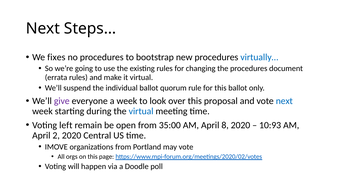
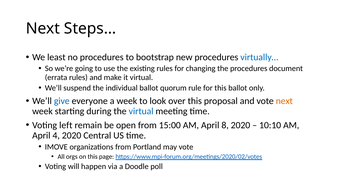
fixes: fixes -> least
give colour: purple -> blue
next at (284, 101) colour: blue -> orange
35:00: 35:00 -> 15:00
10:93: 10:93 -> 10:10
2: 2 -> 4
